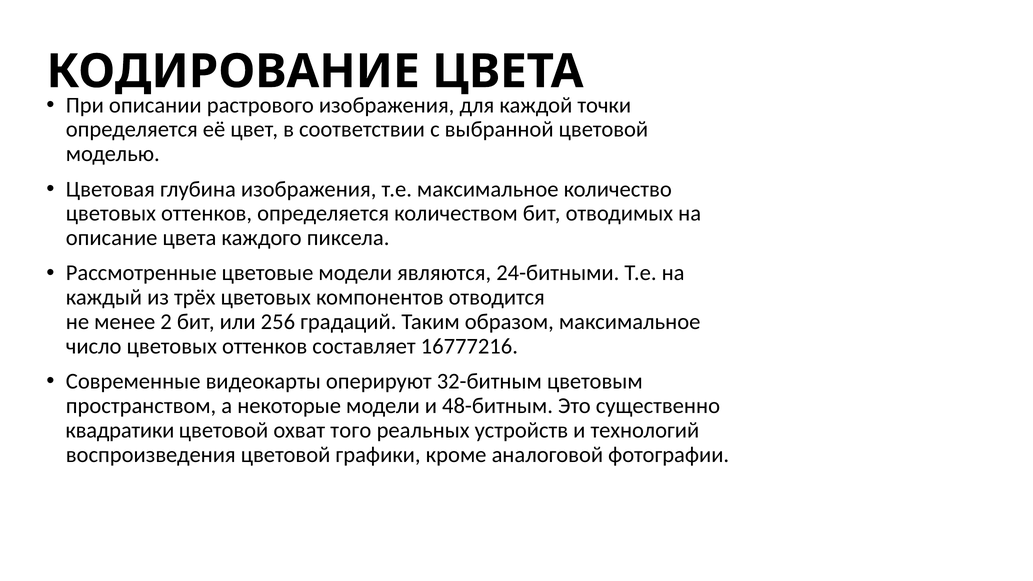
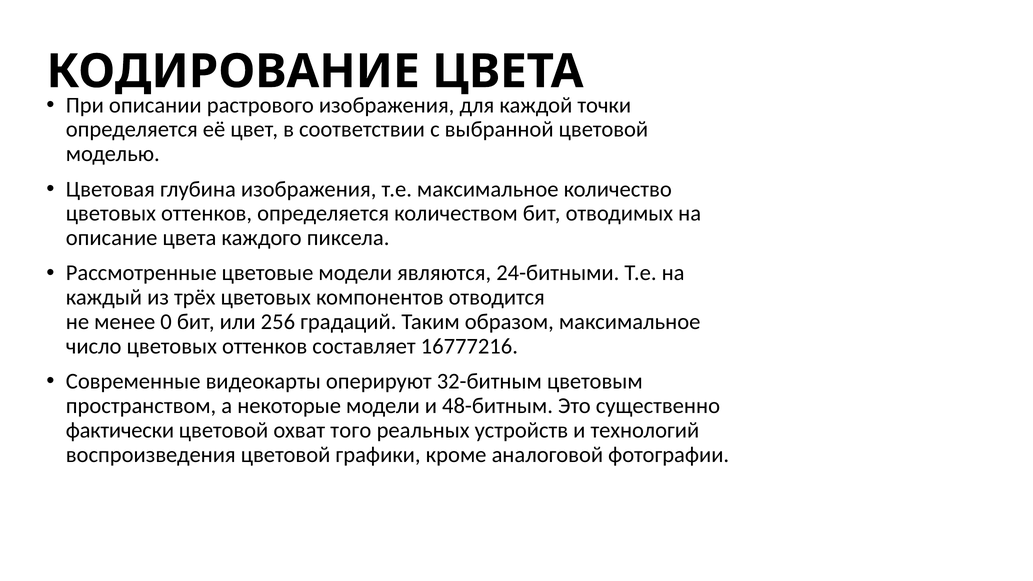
2: 2 -> 0
квадратики: квадратики -> фактически
